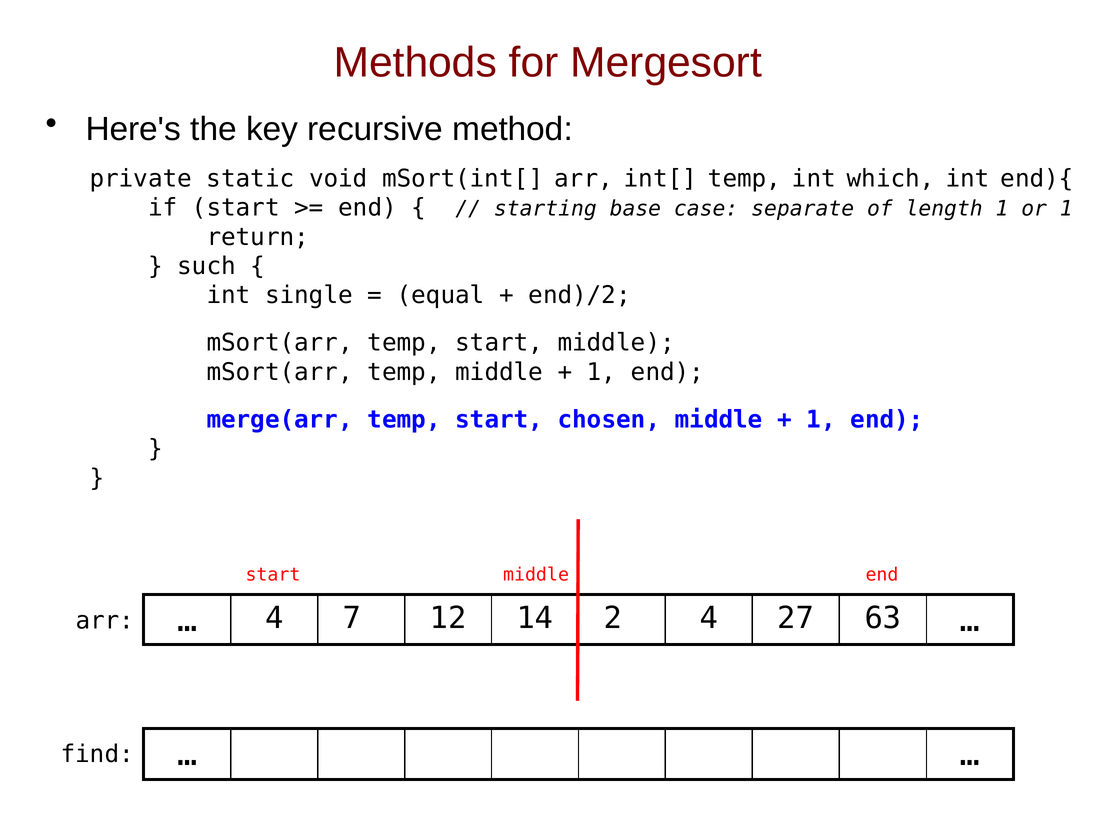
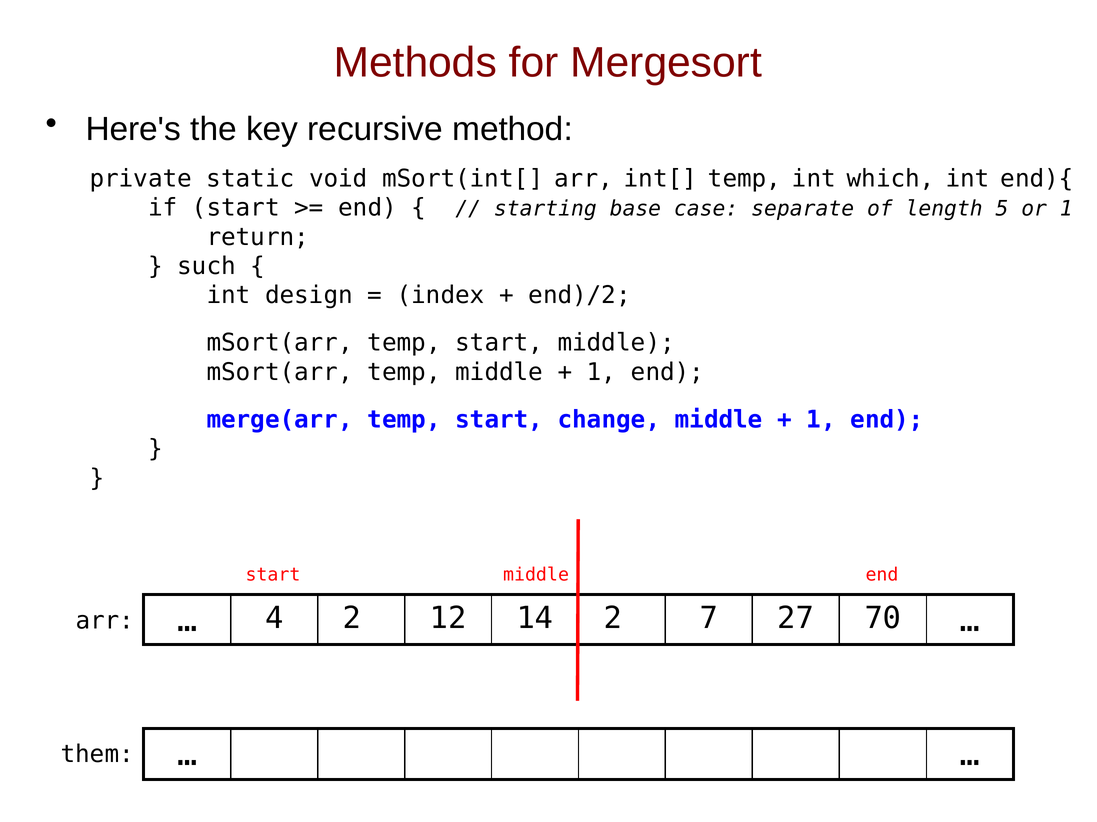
length 1: 1 -> 5
single: single -> design
equal: equal -> index
chosen: chosen -> change
4 7: 7 -> 2
2 4: 4 -> 7
63: 63 -> 70
find: find -> them
